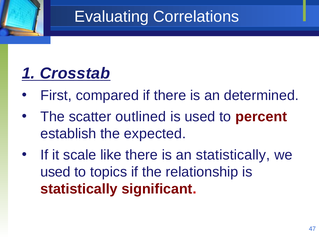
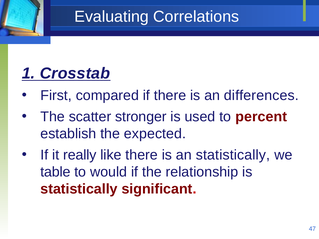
determined: determined -> differences
outlined: outlined -> stronger
scale: scale -> really
used at (55, 172): used -> table
topics: topics -> would
